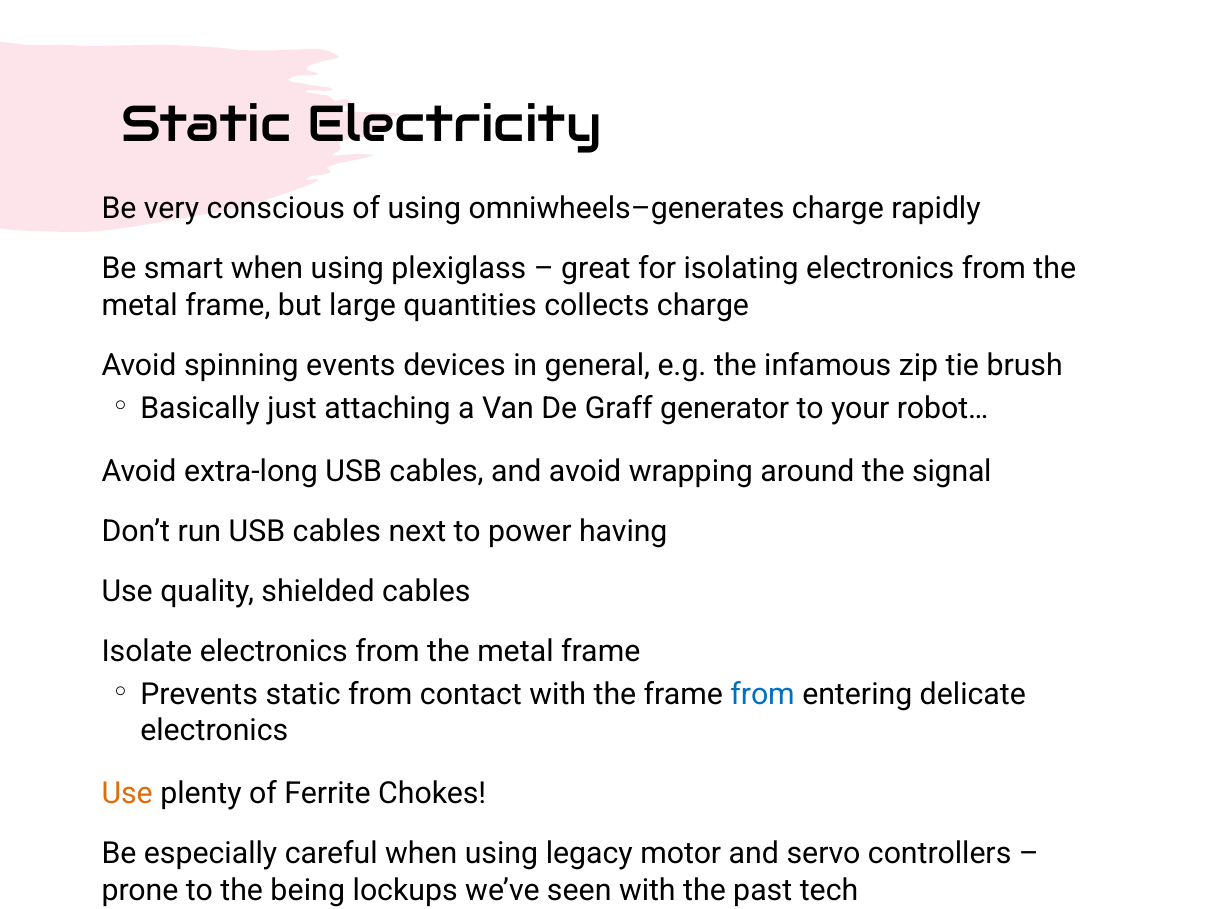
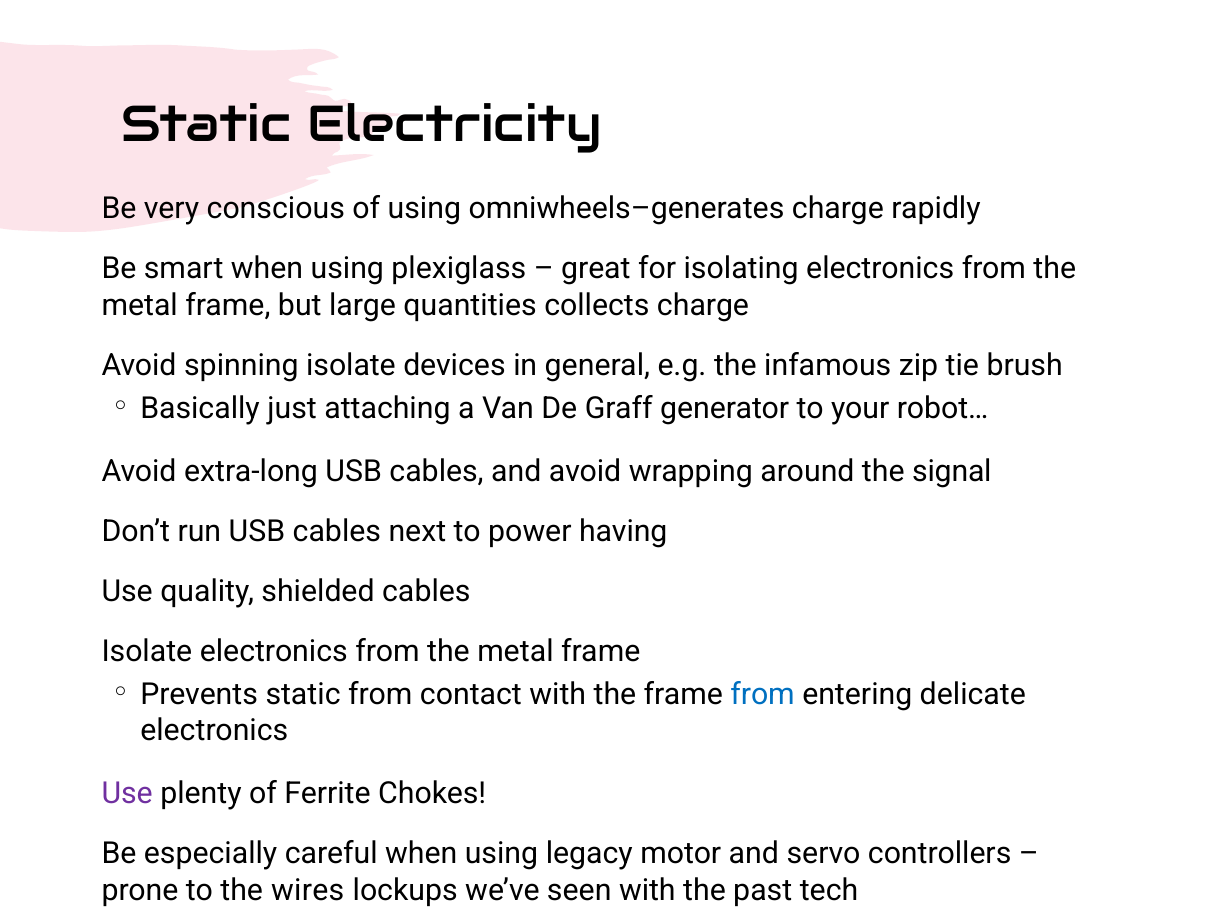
spinning events: events -> isolate
Use at (127, 794) colour: orange -> purple
being: being -> wires
